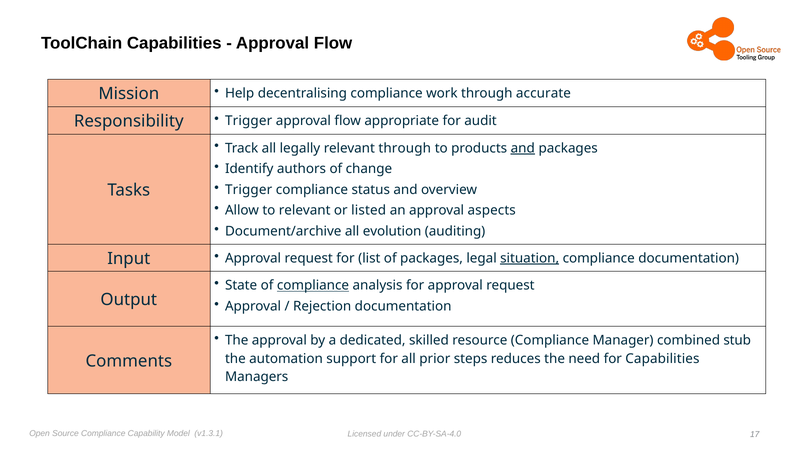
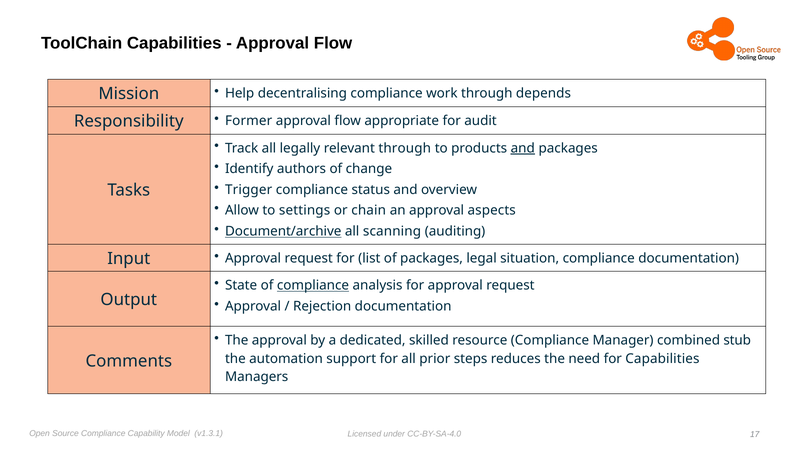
accurate: accurate -> depends
Trigger at (249, 121): Trigger -> Former
to relevant: relevant -> settings
listed: listed -> chain
Document/archive underline: none -> present
evolution: evolution -> scanning
situation underline: present -> none
